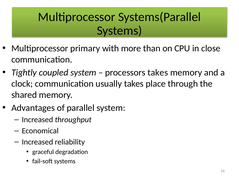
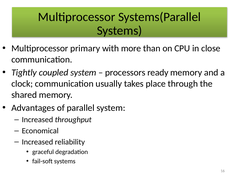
processors takes: takes -> ready
